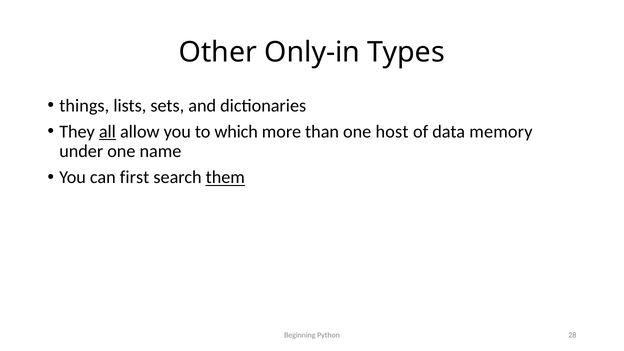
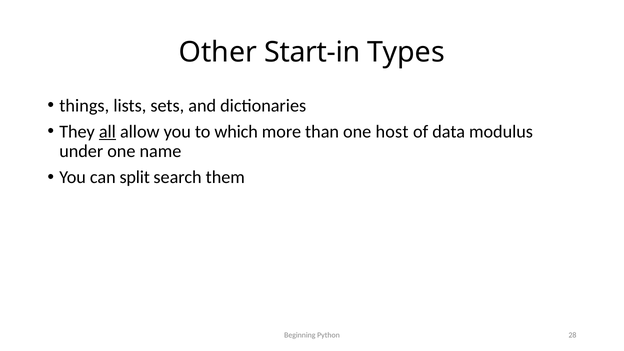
Only-in: Only-in -> Start-in
memory: memory -> modulus
first: first -> split
them underline: present -> none
